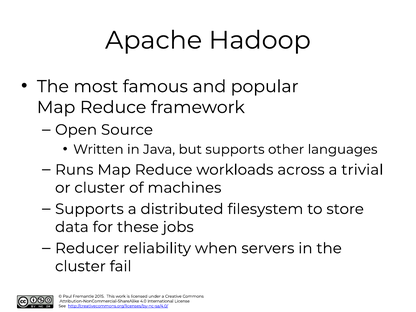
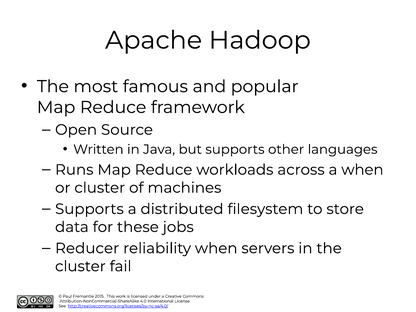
a trivial: trivial -> when
